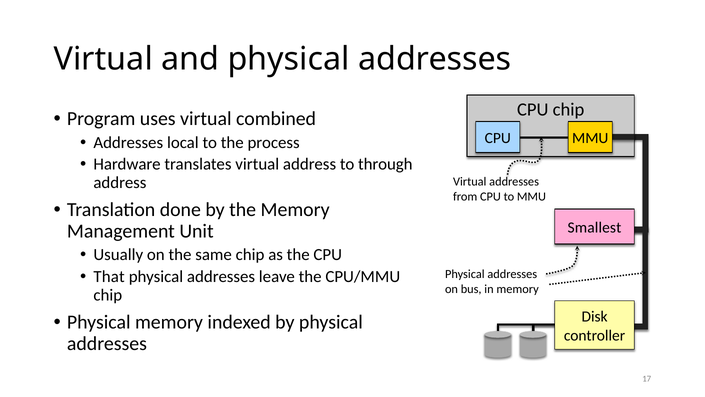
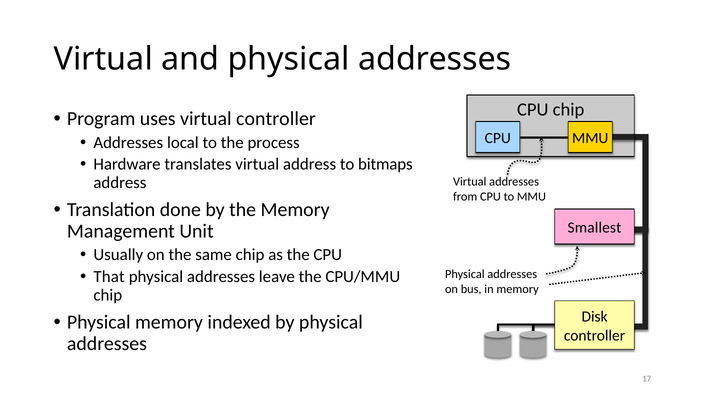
virtual combined: combined -> controller
through: through -> bitmaps
